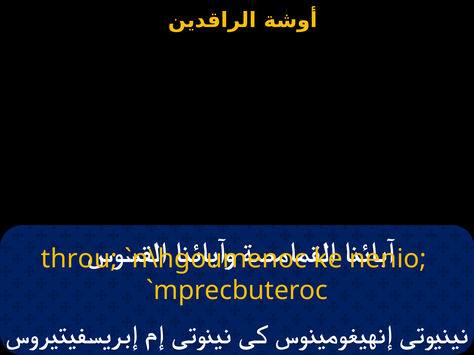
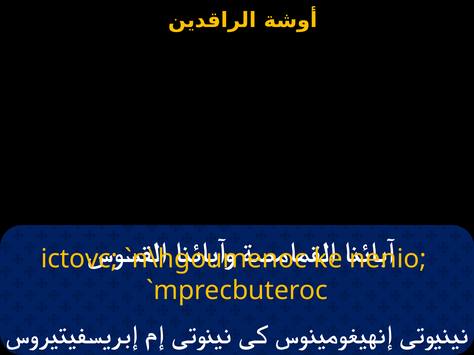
throu: throu -> ictovc
